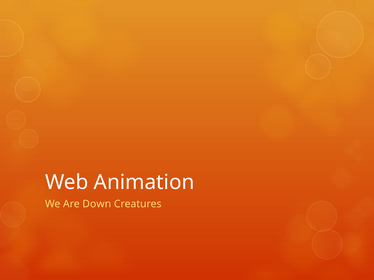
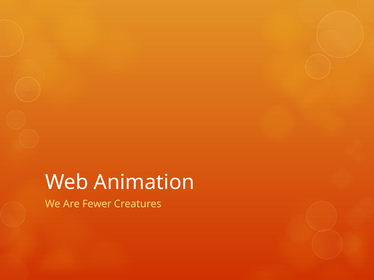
Down: Down -> Fewer
